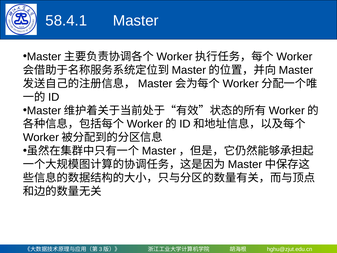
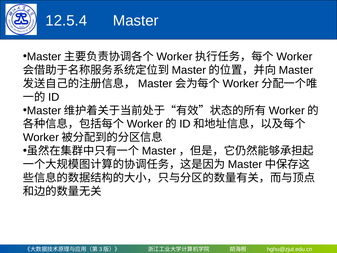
58.4.1: 58.4.1 -> 12.5.4
